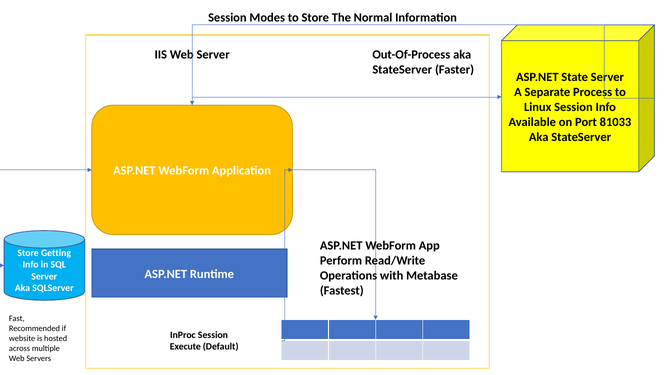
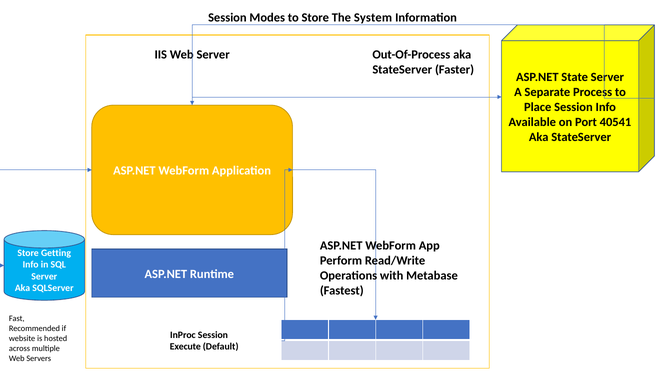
Normal: Normal -> System
Linux: Linux -> Place
81033: 81033 -> 40541
